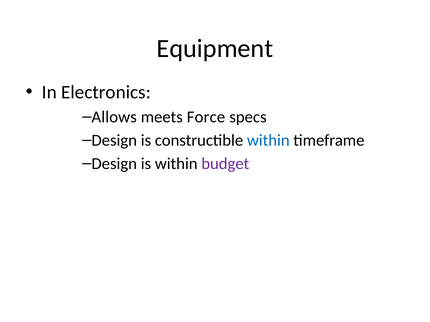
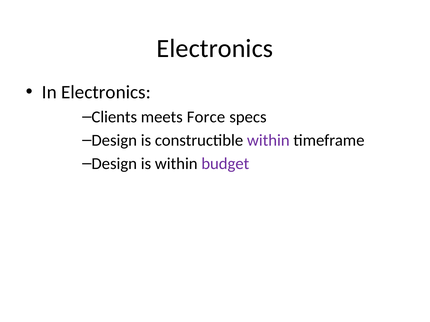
Equipment at (215, 48): Equipment -> Electronics
Allows: Allows -> Clients
within at (268, 140) colour: blue -> purple
